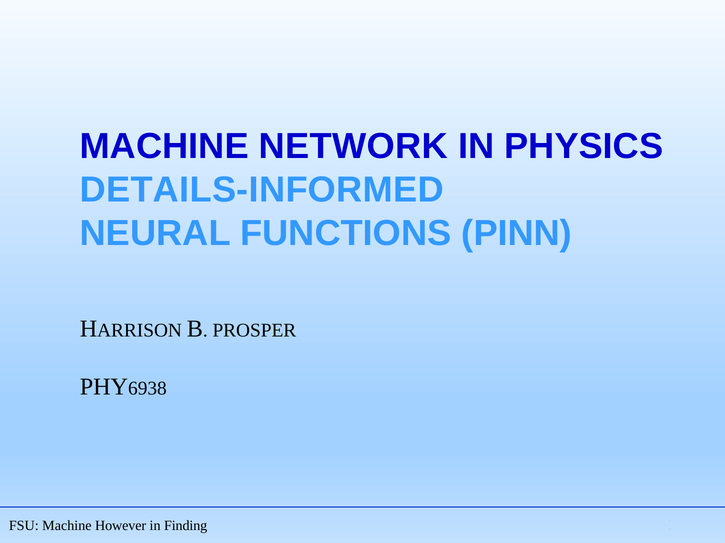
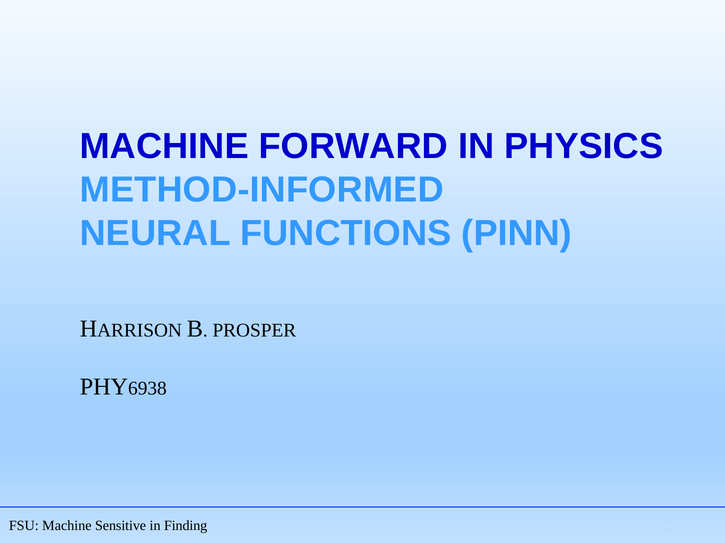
NETWORK: NETWORK -> FORWARD
DETAILS-INFORMED: DETAILS-INFORMED -> METHOD-INFORMED
However: However -> Sensitive
